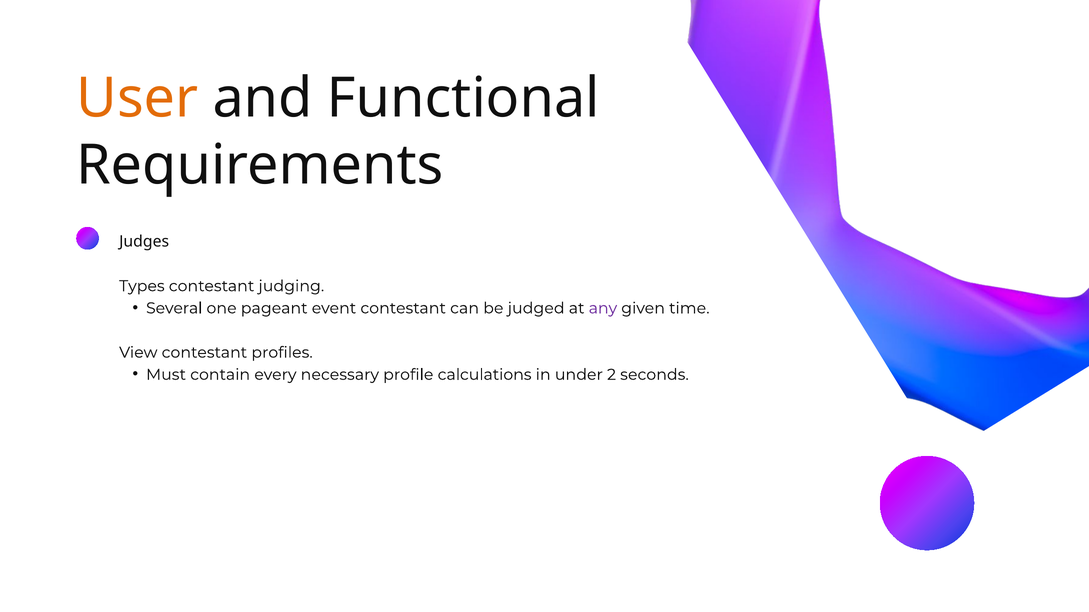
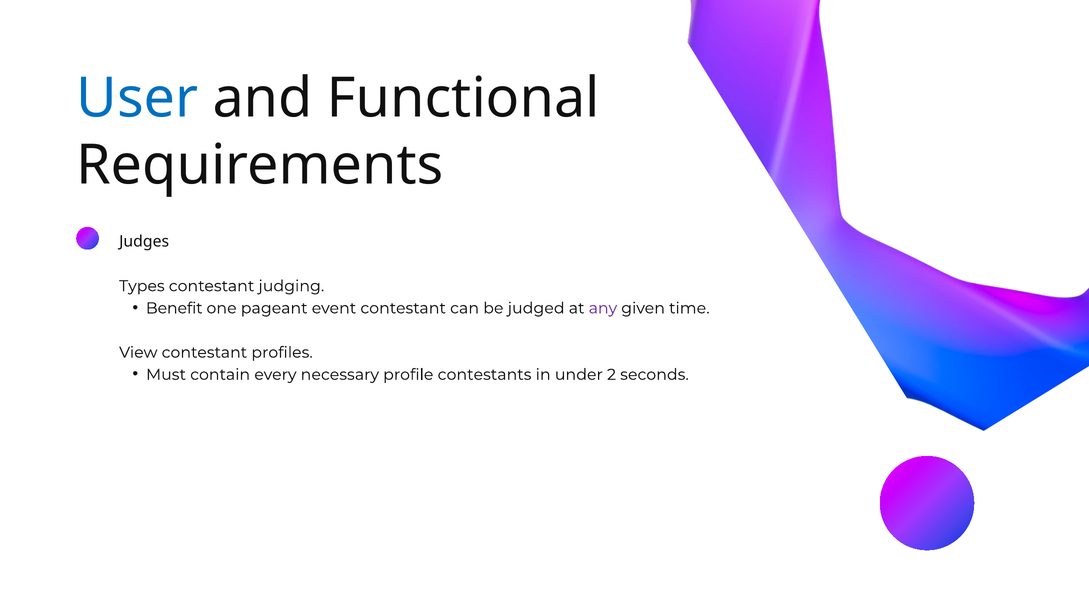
User colour: orange -> blue
Several: Several -> Benefit
calculations: calculations -> contestants
